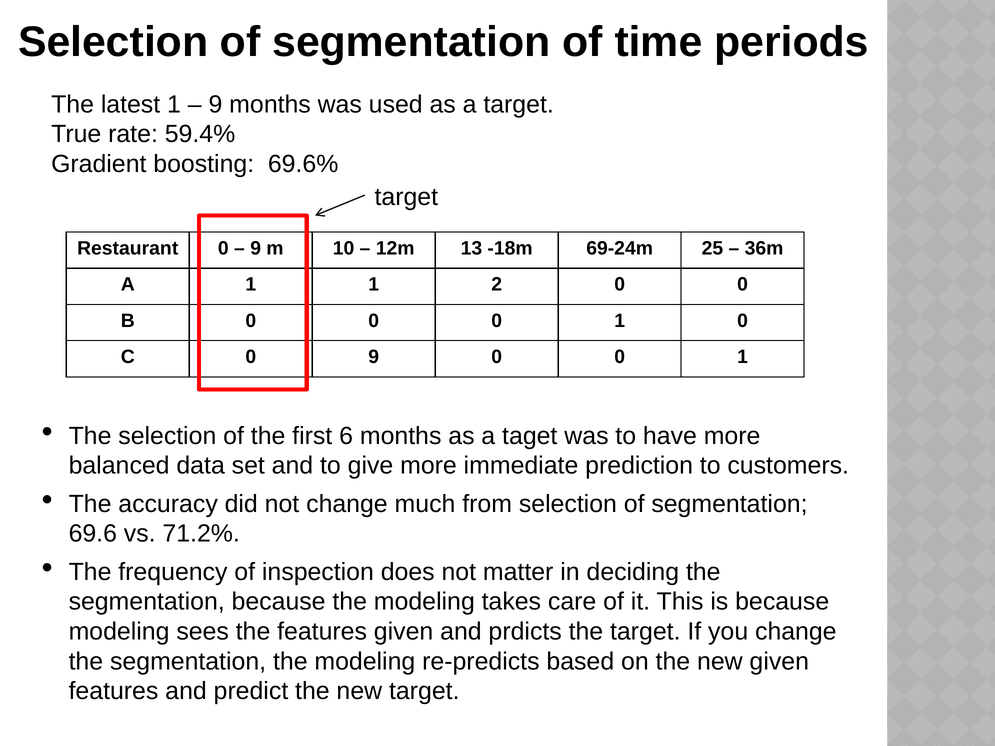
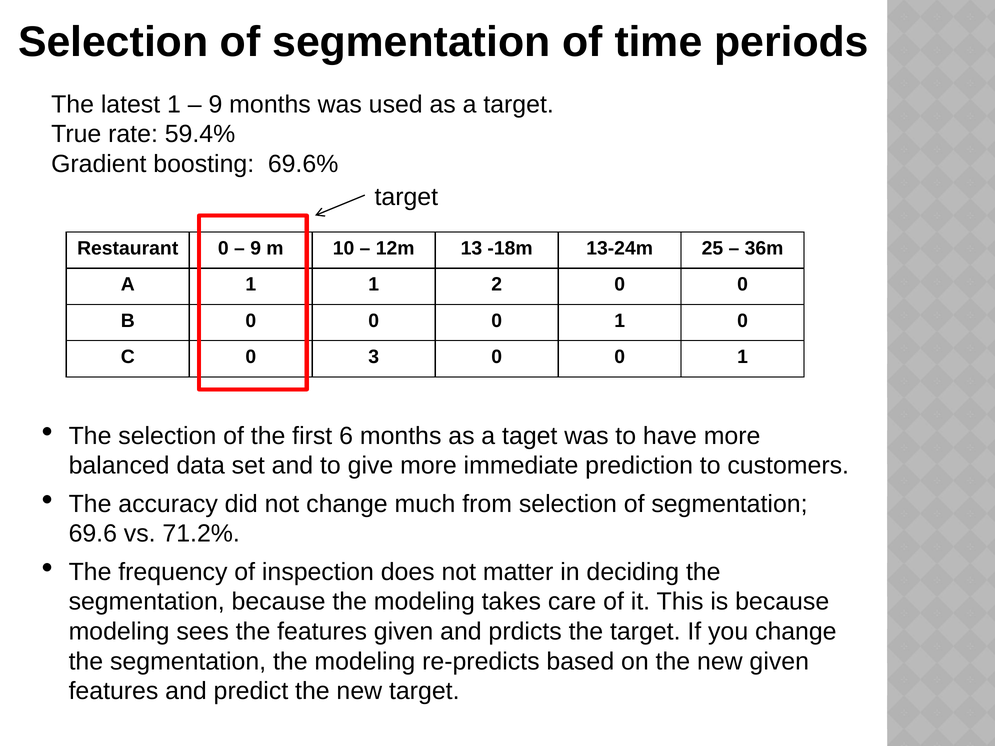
69-24m: 69-24m -> 13-24m
0 9: 9 -> 3
